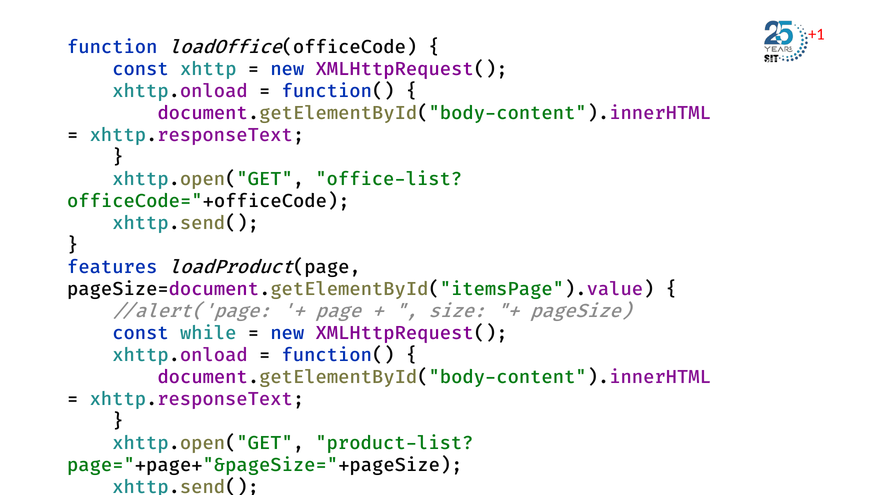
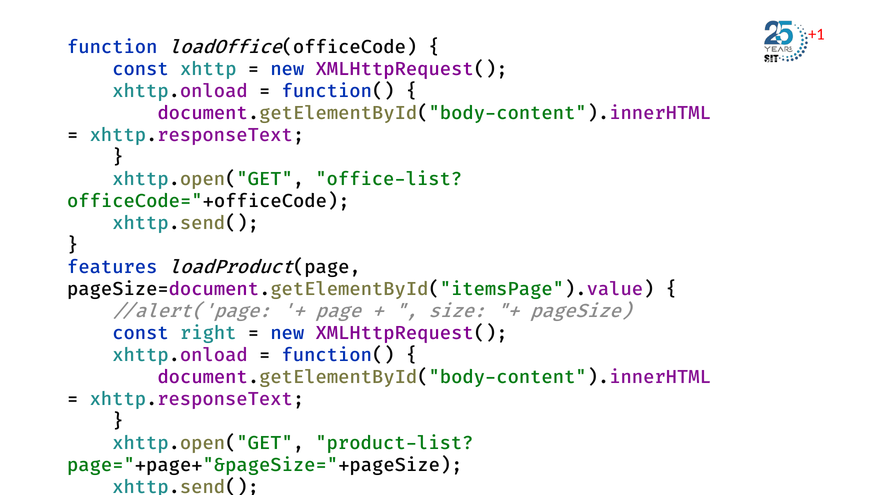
while: while -> right
